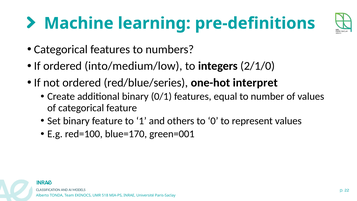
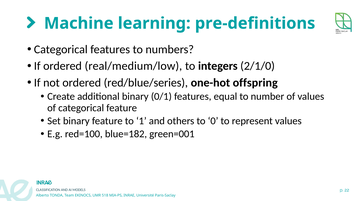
into/medium/low: into/medium/low -> real/medium/low
interpret: interpret -> offspring
blue=170: blue=170 -> blue=182
